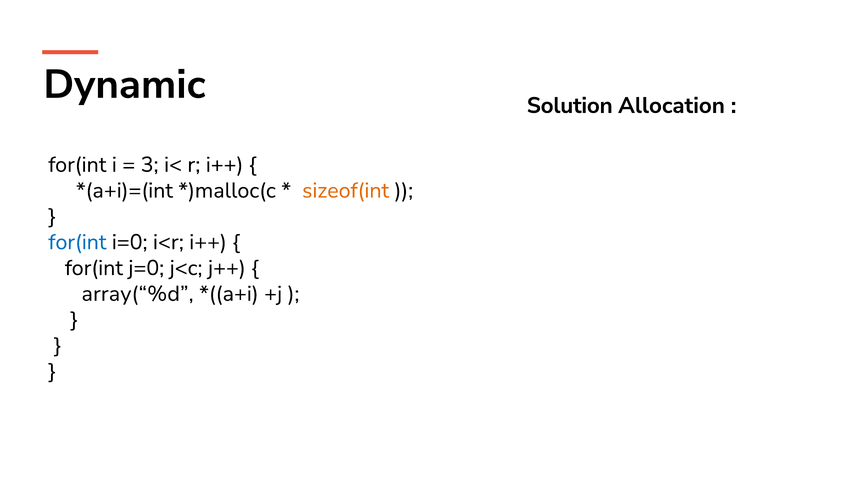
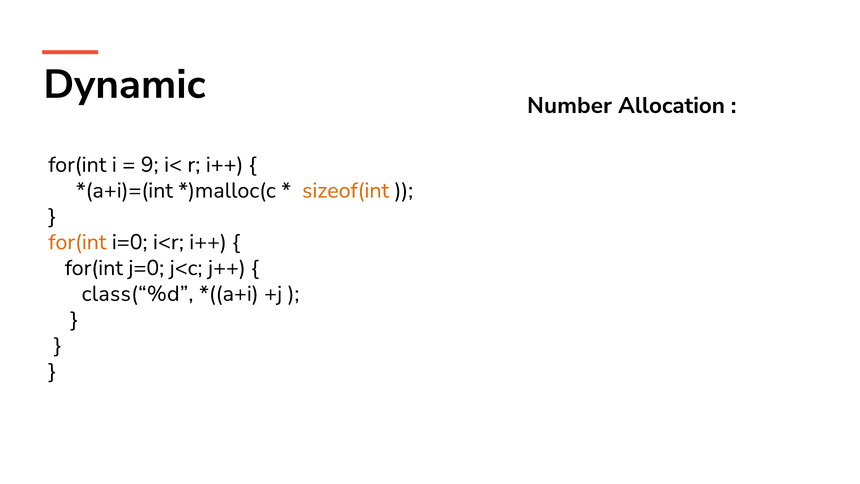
Solution: Solution -> Number
3: 3 -> 9
for(int at (77, 242) colour: blue -> orange
array(“%d: array(“%d -> class(“%d
